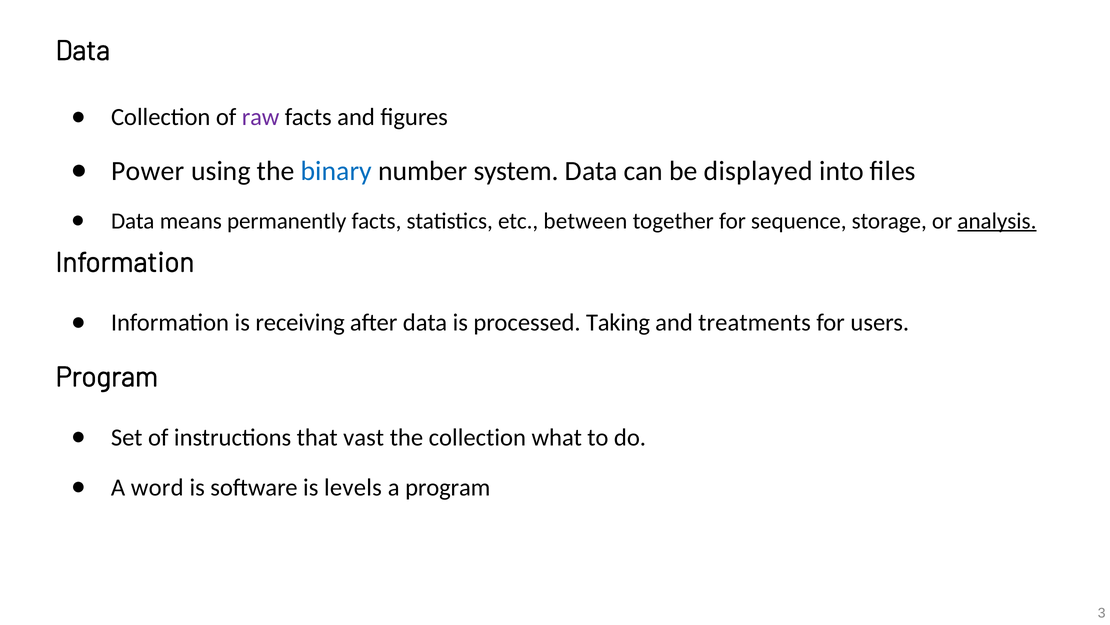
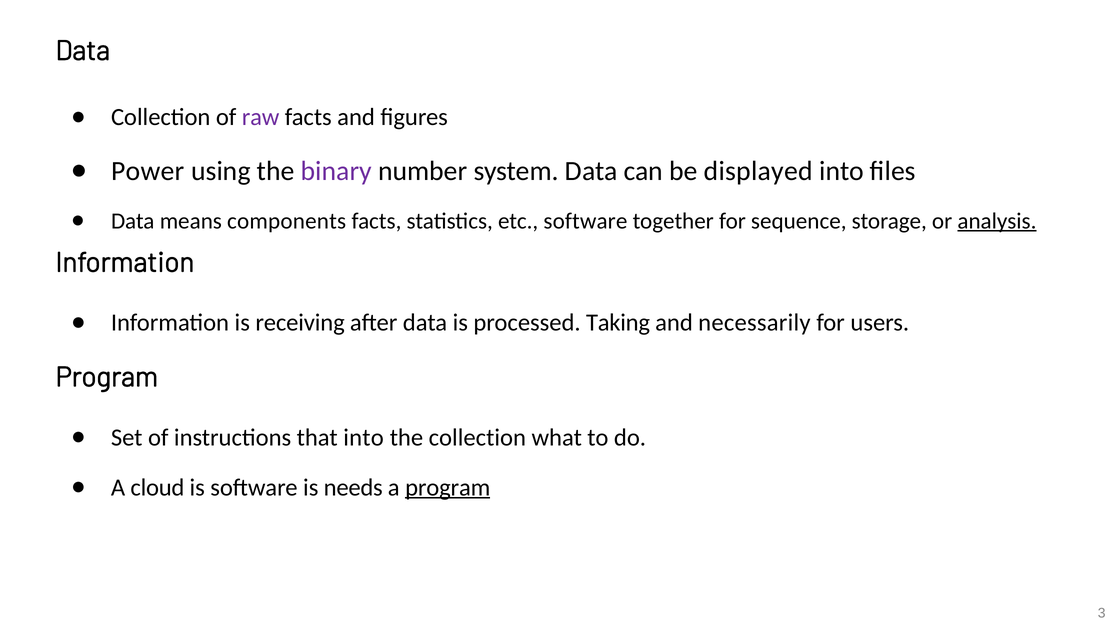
binary colour: blue -> purple
permanently: permanently -> components
etc between: between -> software
treatments: treatments -> necessarily
that vast: vast -> into
word: word -> cloud
levels: levels -> needs
program at (448, 487) underline: none -> present
